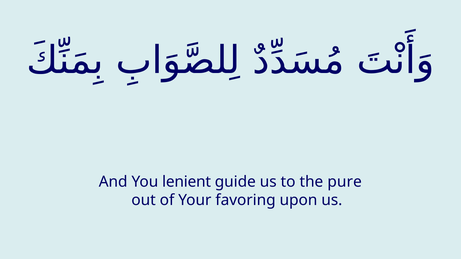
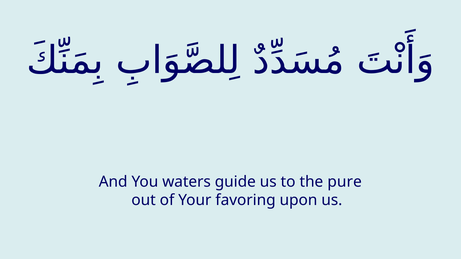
lenient: lenient -> waters
